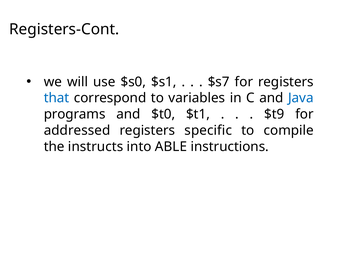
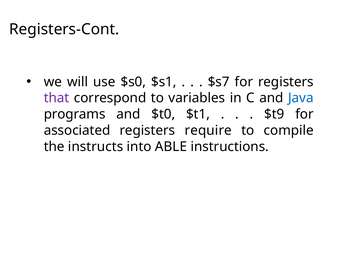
that colour: blue -> purple
addressed: addressed -> associated
specific: specific -> require
